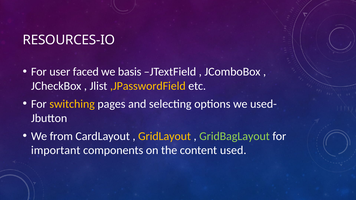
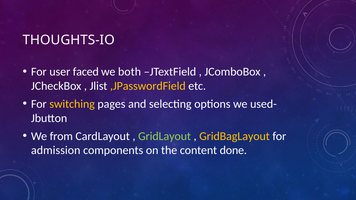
RESOURCES-IO: RESOURCES-IO -> THOUGHTS-IO
basis: basis -> both
GridLayout colour: yellow -> light green
GridBagLayout colour: light green -> yellow
important: important -> admission
used: used -> done
